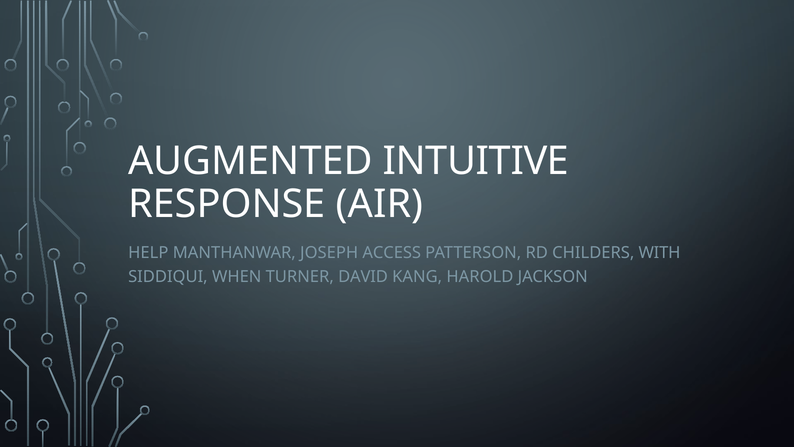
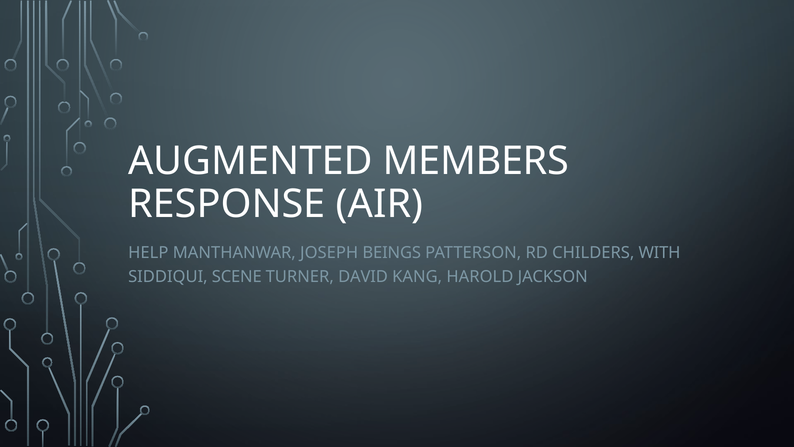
INTUITIVE: INTUITIVE -> MEMBERS
ACCESS: ACCESS -> BEINGS
WHEN: WHEN -> SCENE
